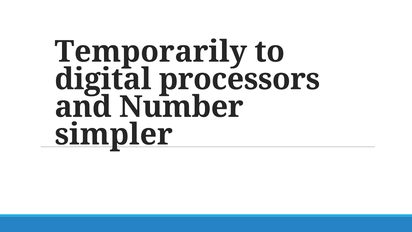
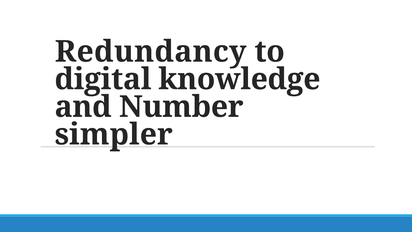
Temporarily: Temporarily -> Redundancy
processors: processors -> knowledge
